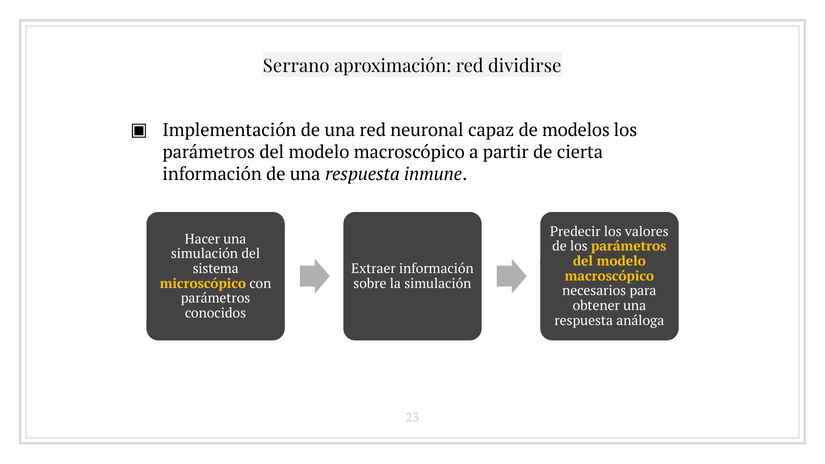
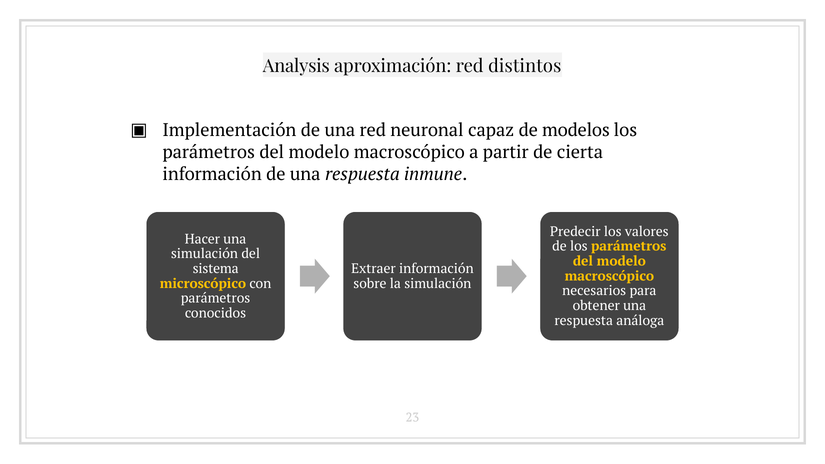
Serrano: Serrano -> Analysis
dividirse: dividirse -> distintos
